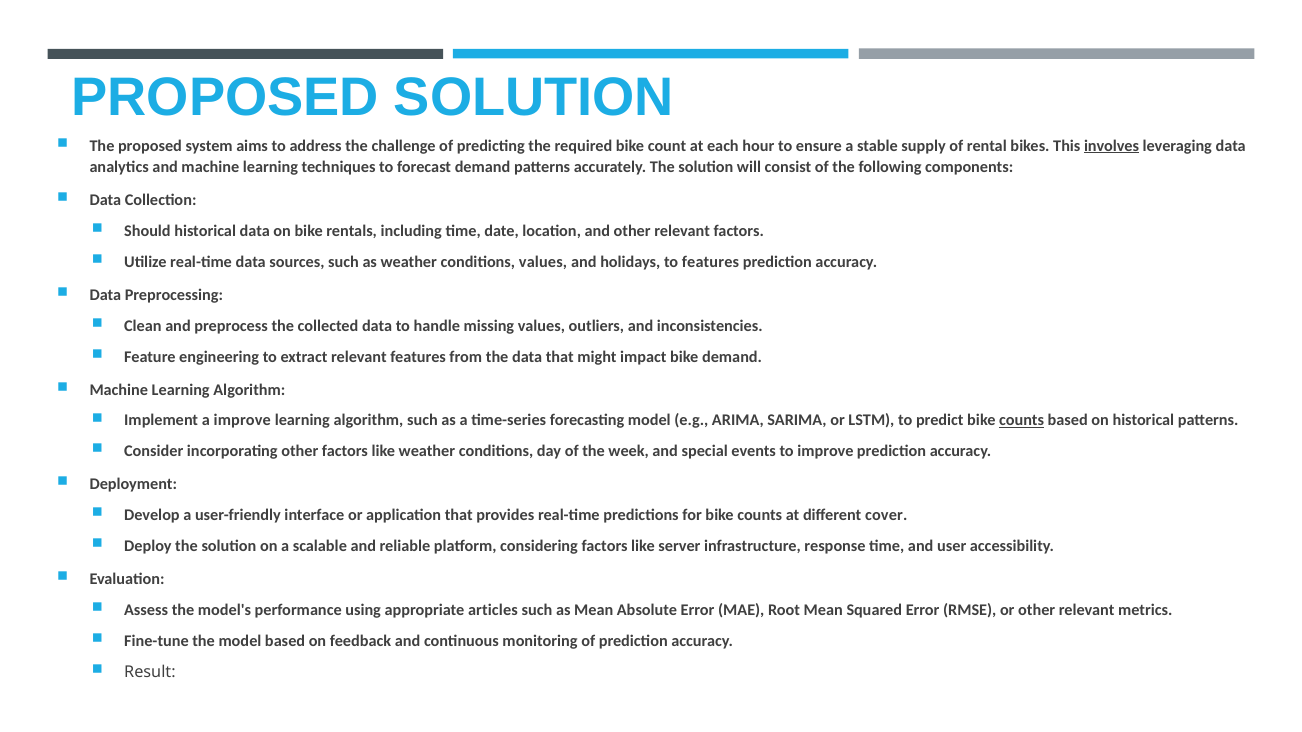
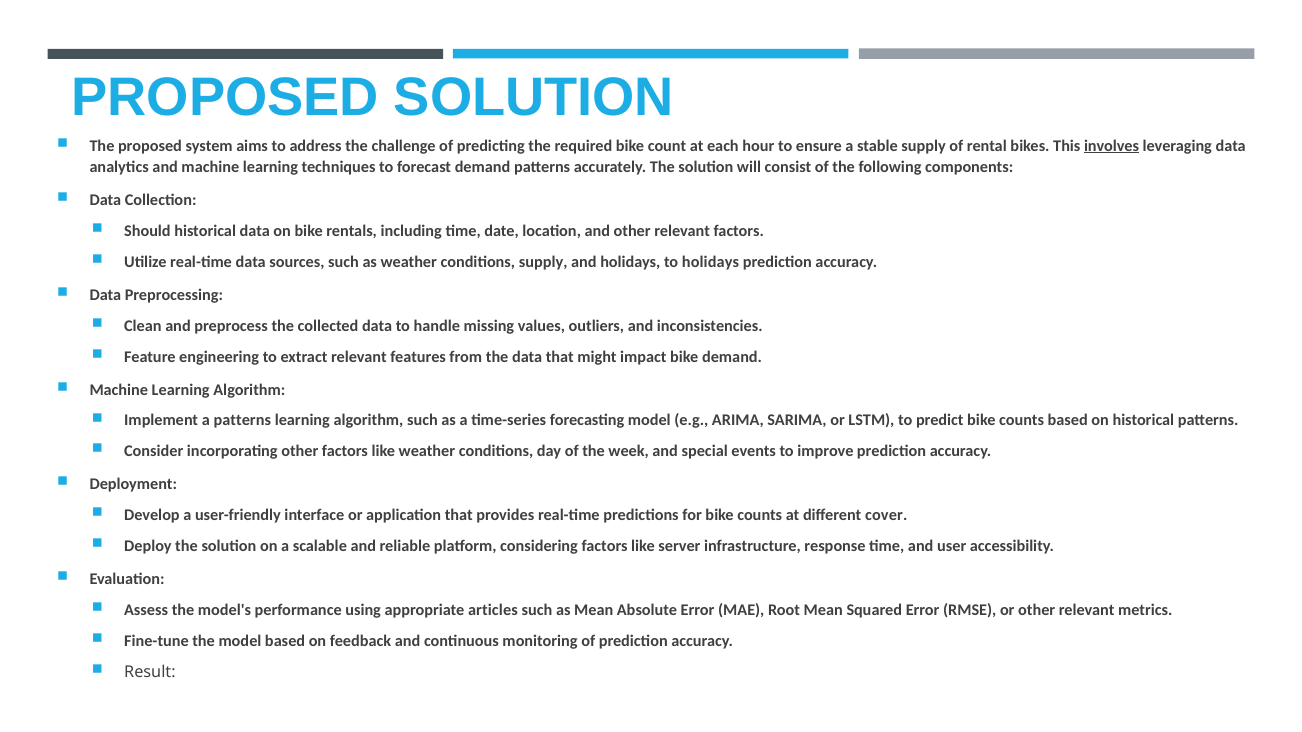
conditions values: values -> supply
to features: features -> holidays
a improve: improve -> patterns
counts at (1022, 421) underline: present -> none
